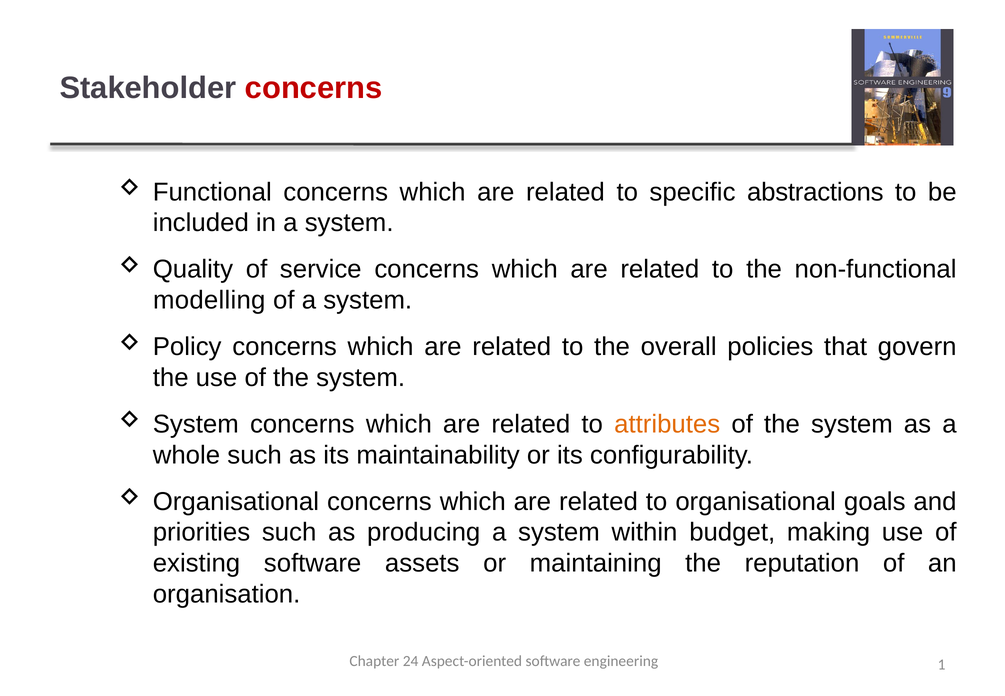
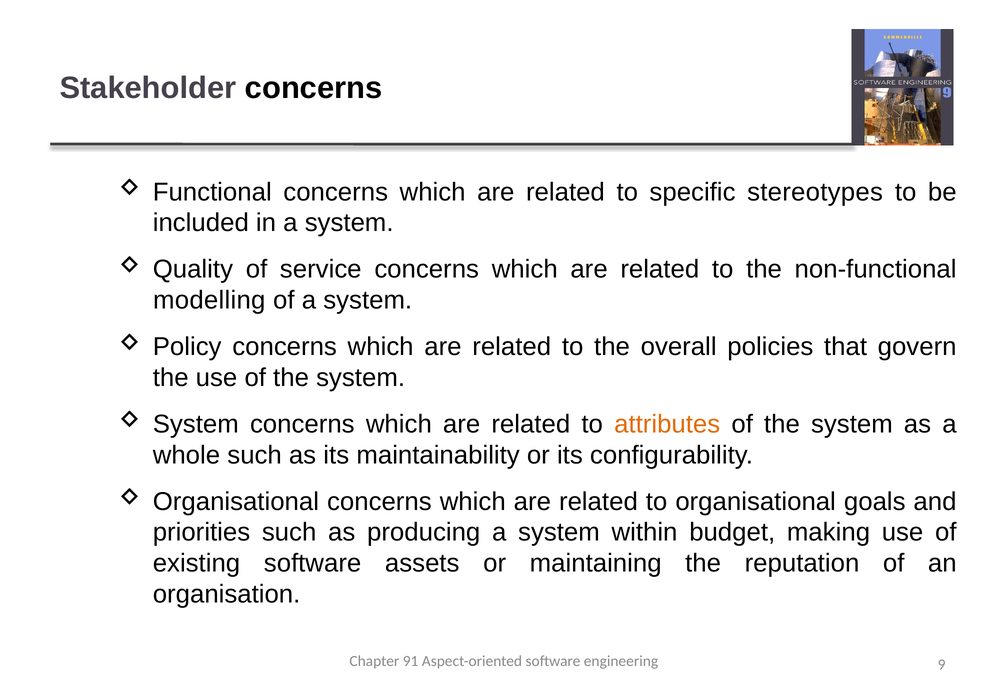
concerns at (314, 88) colour: red -> black
abstractions: abstractions -> stereotypes
24: 24 -> 91
1: 1 -> 9
